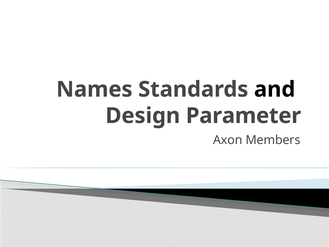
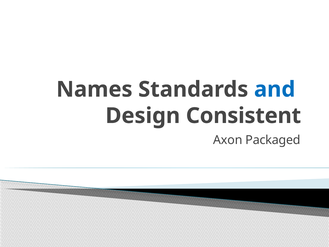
and colour: black -> blue
Parameter: Parameter -> Consistent
Members: Members -> Packaged
